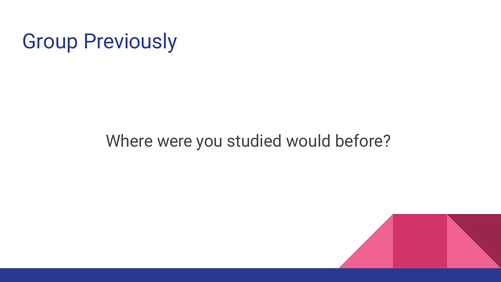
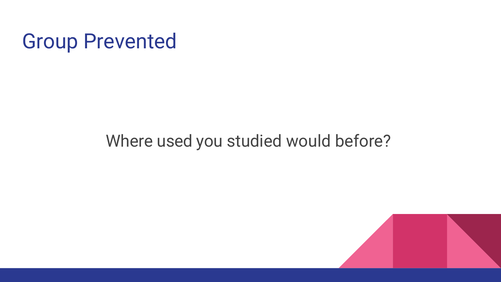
Previously: Previously -> Prevented
were: were -> used
